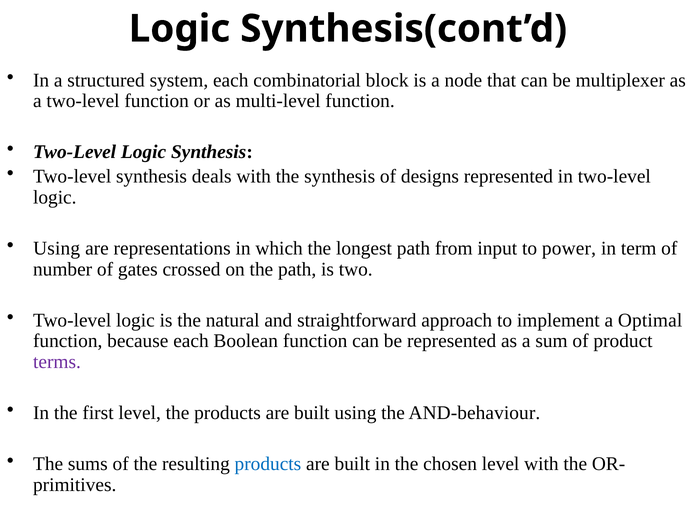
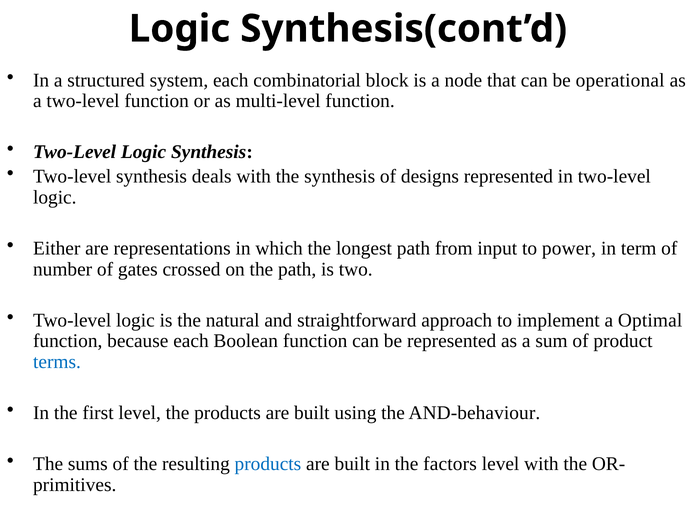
multiplexer: multiplexer -> operational
Using at (57, 248): Using -> Either
terms colour: purple -> blue
chosen: chosen -> factors
